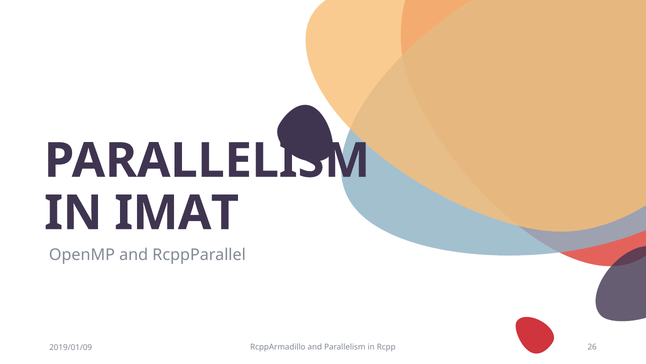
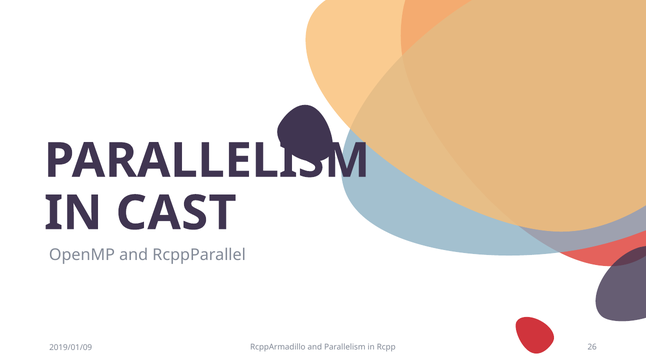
IMAT: IMAT -> CAST
